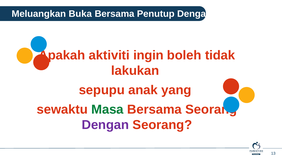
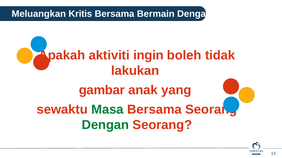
Buka: Buka -> Kritis
Penutup: Penutup -> Bermain
sepupu: sepupu -> gambar
Dengan at (105, 125) colour: purple -> green
